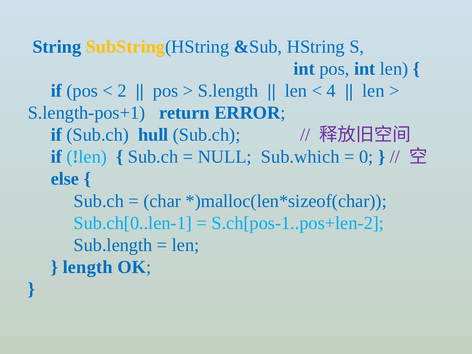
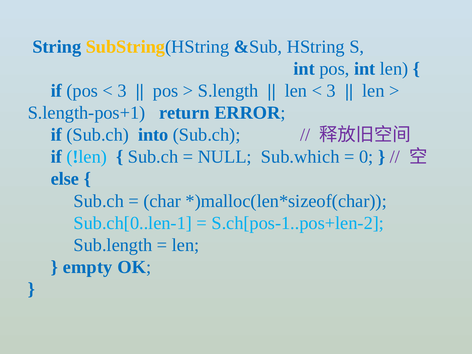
2 at (122, 91): 2 -> 3
4 at (331, 91): 4 -> 3
hull: hull -> into
length: length -> empty
